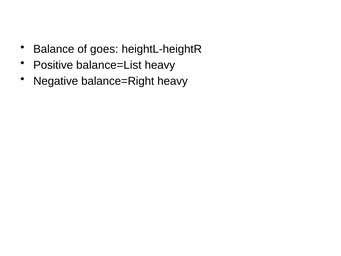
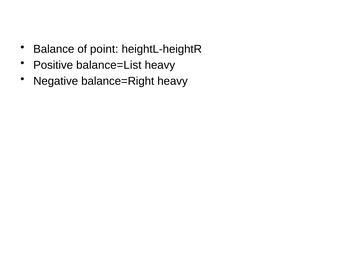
goes: goes -> point
